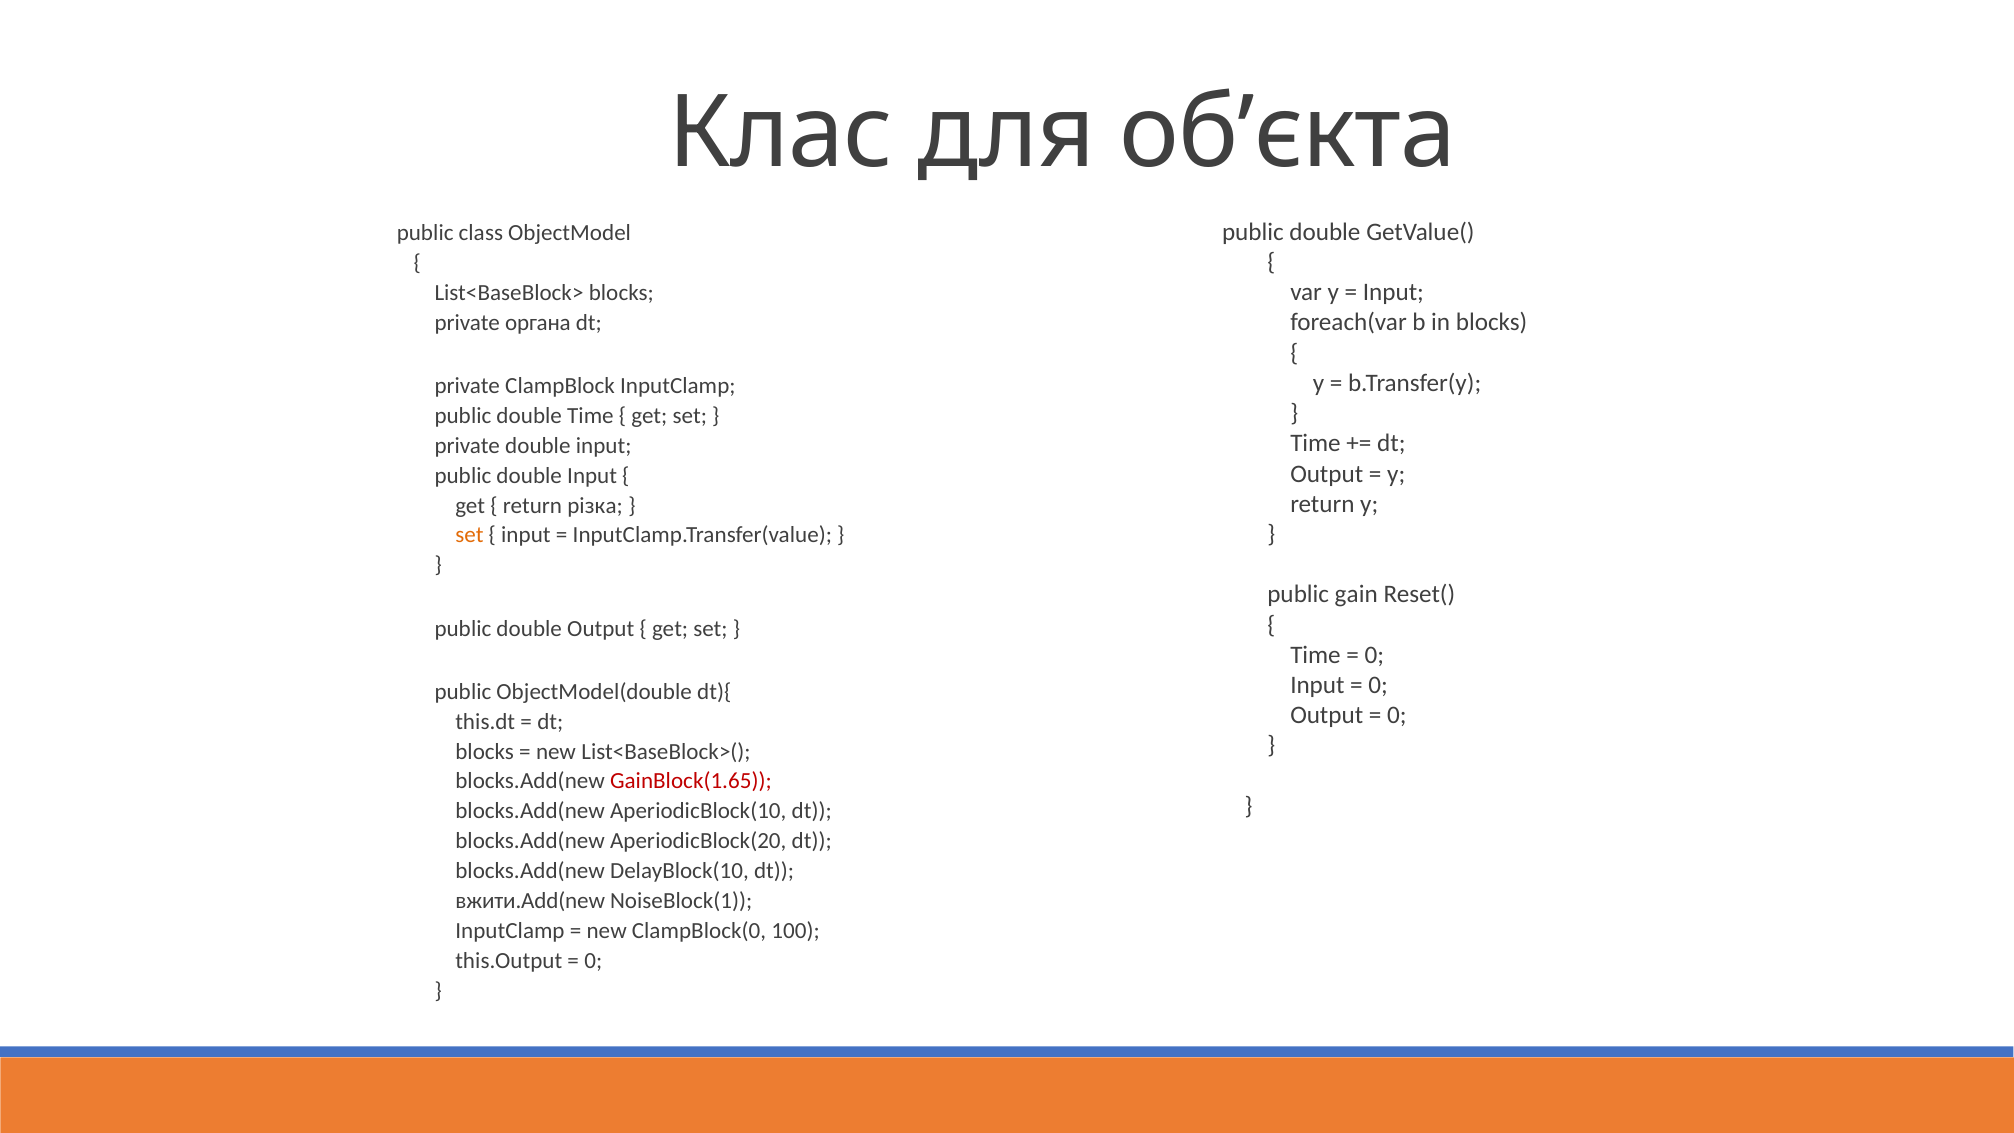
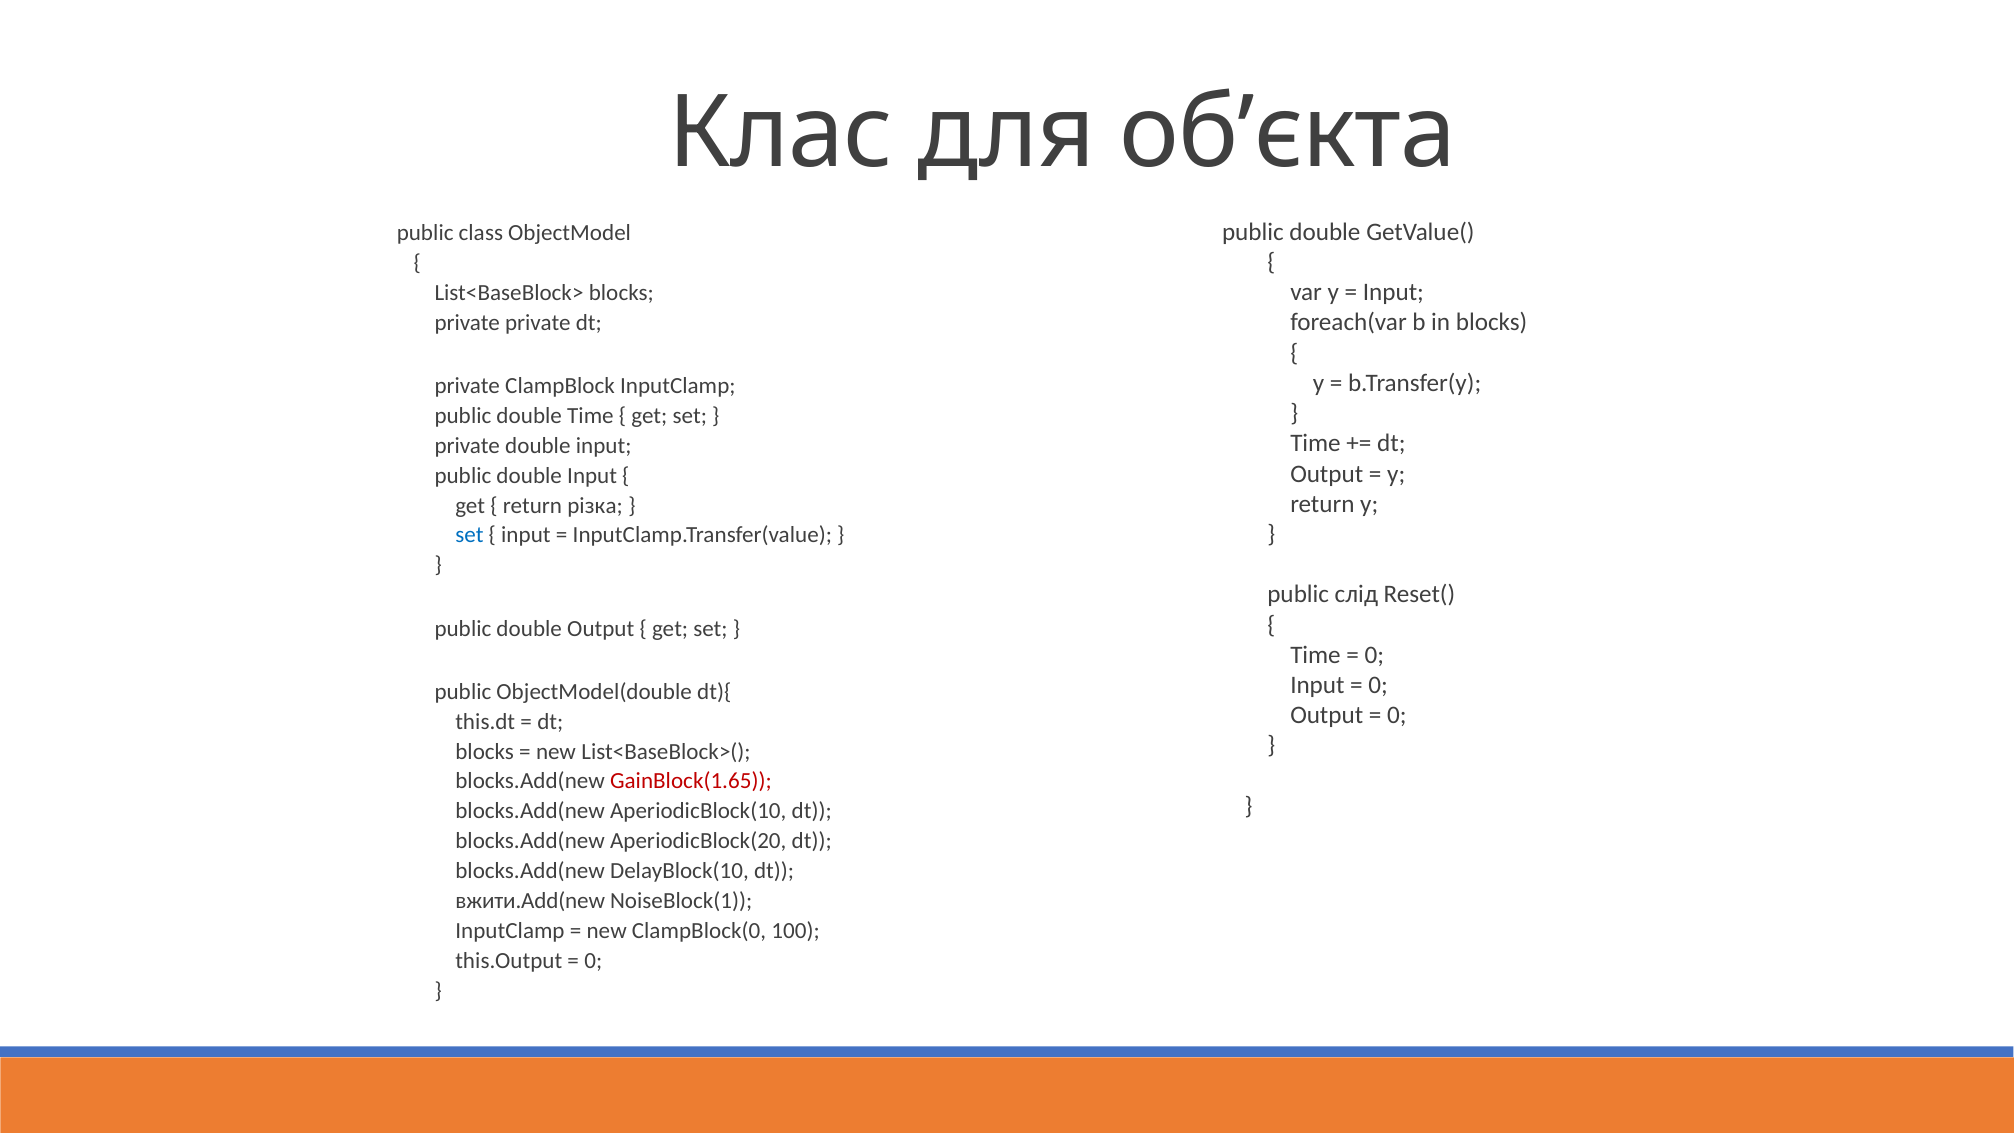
private органа: органа -> private
set at (469, 535) colour: orange -> blue
gain: gain -> слід
